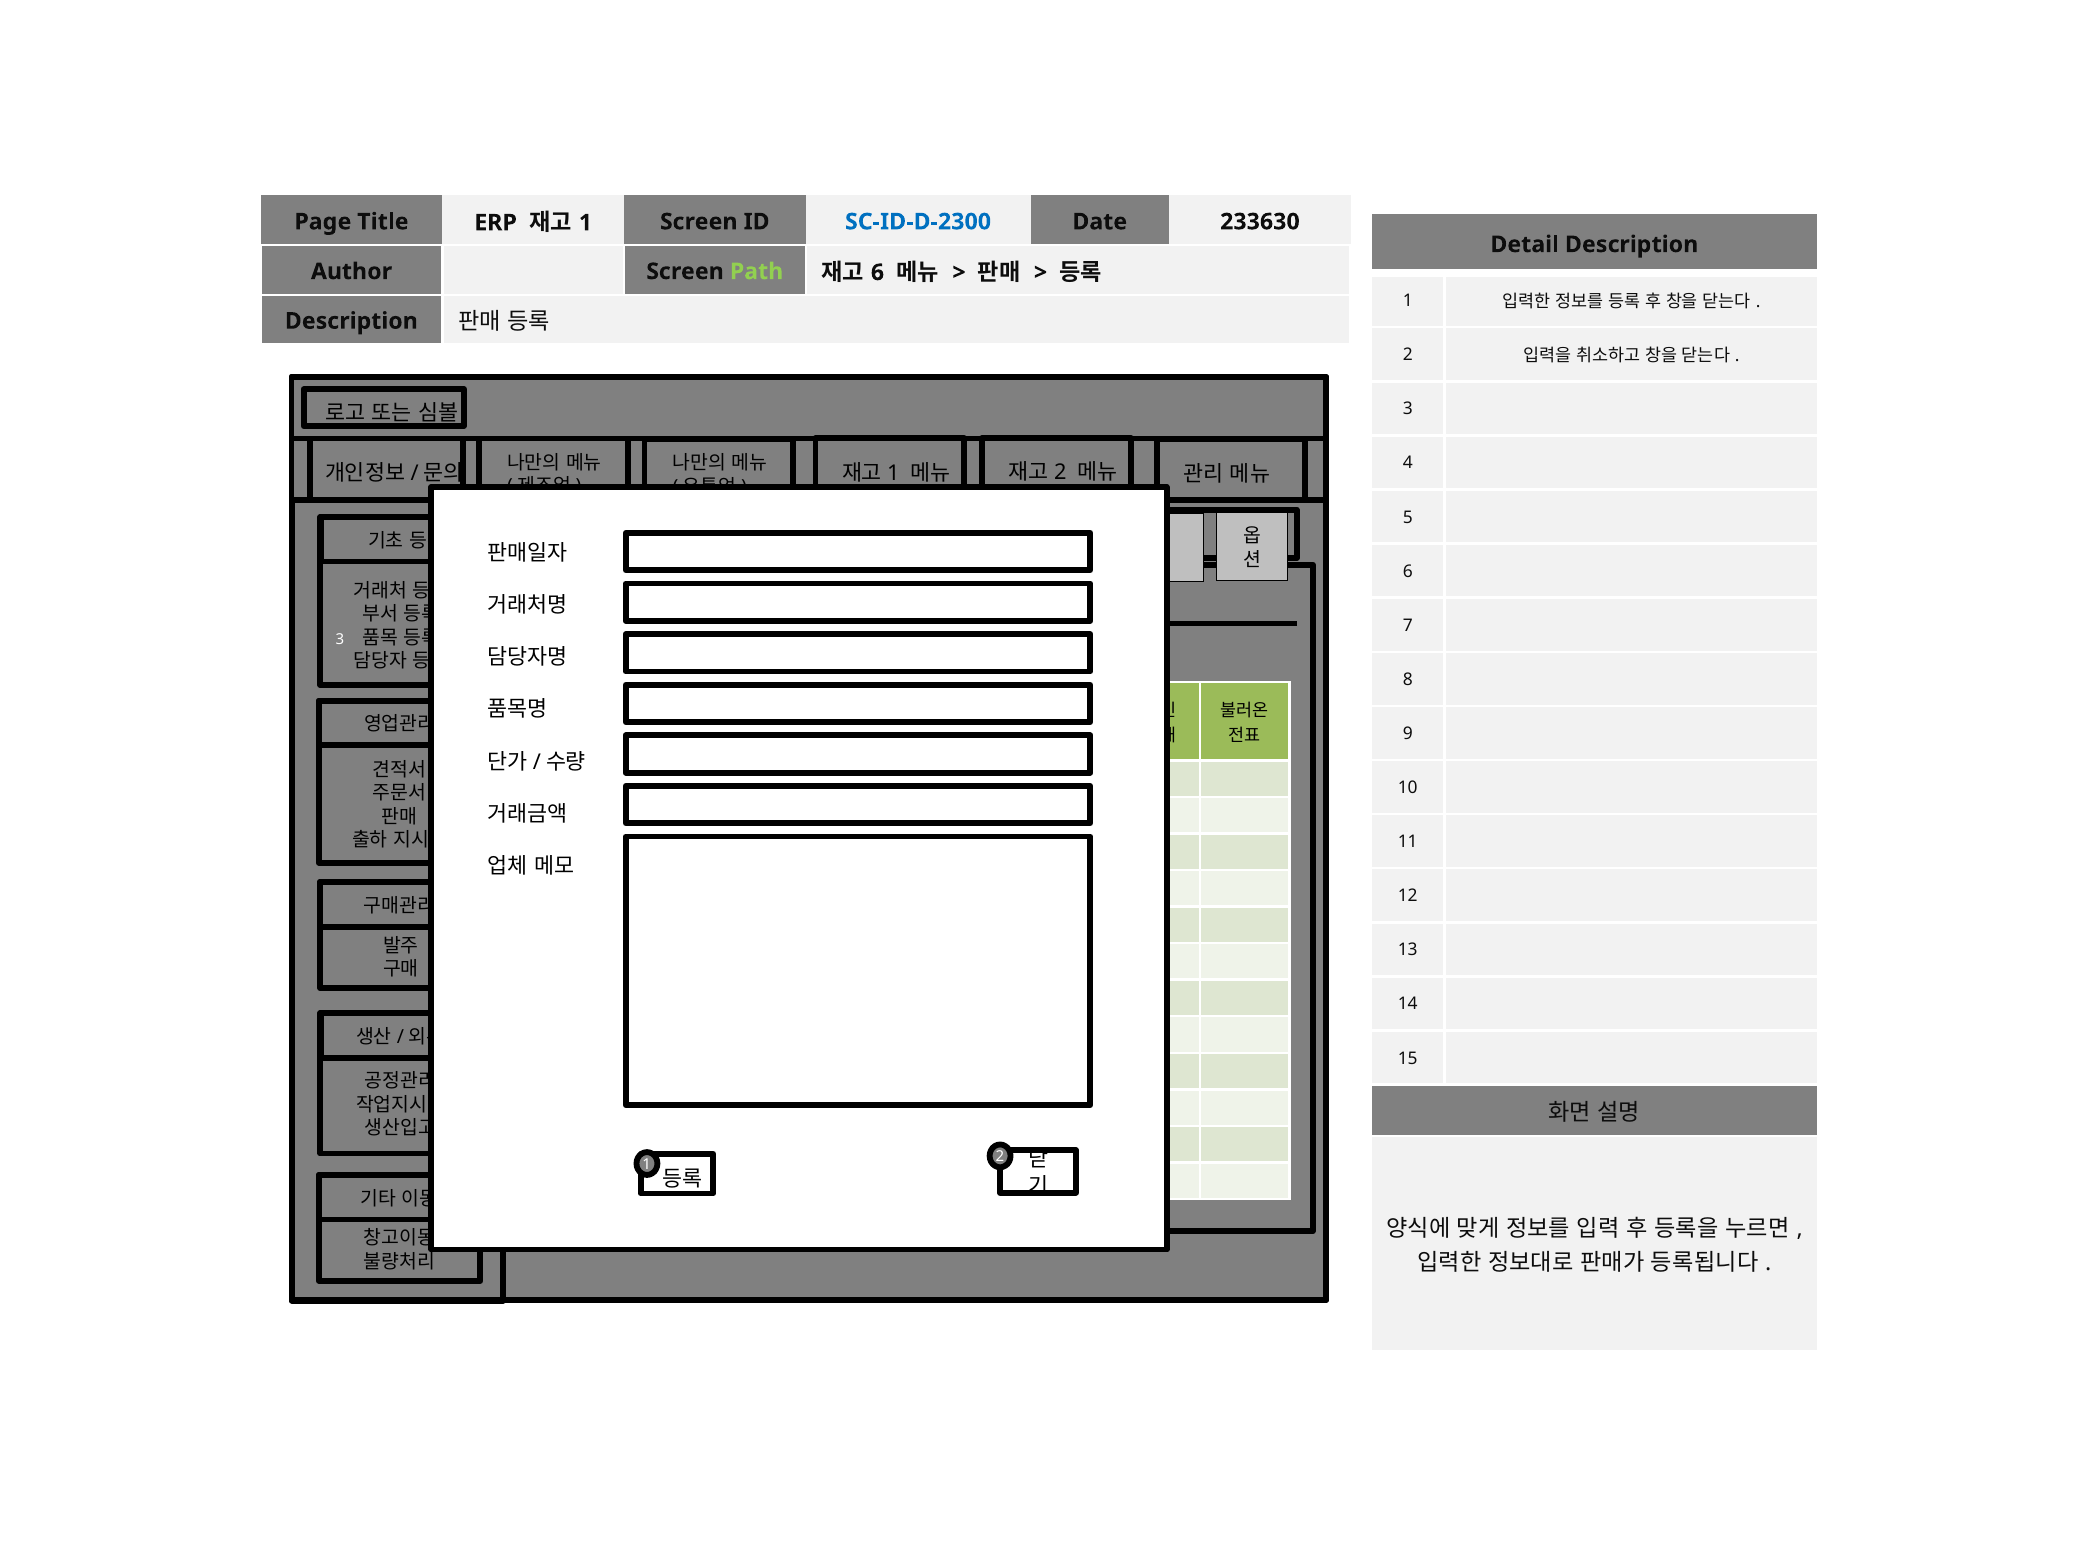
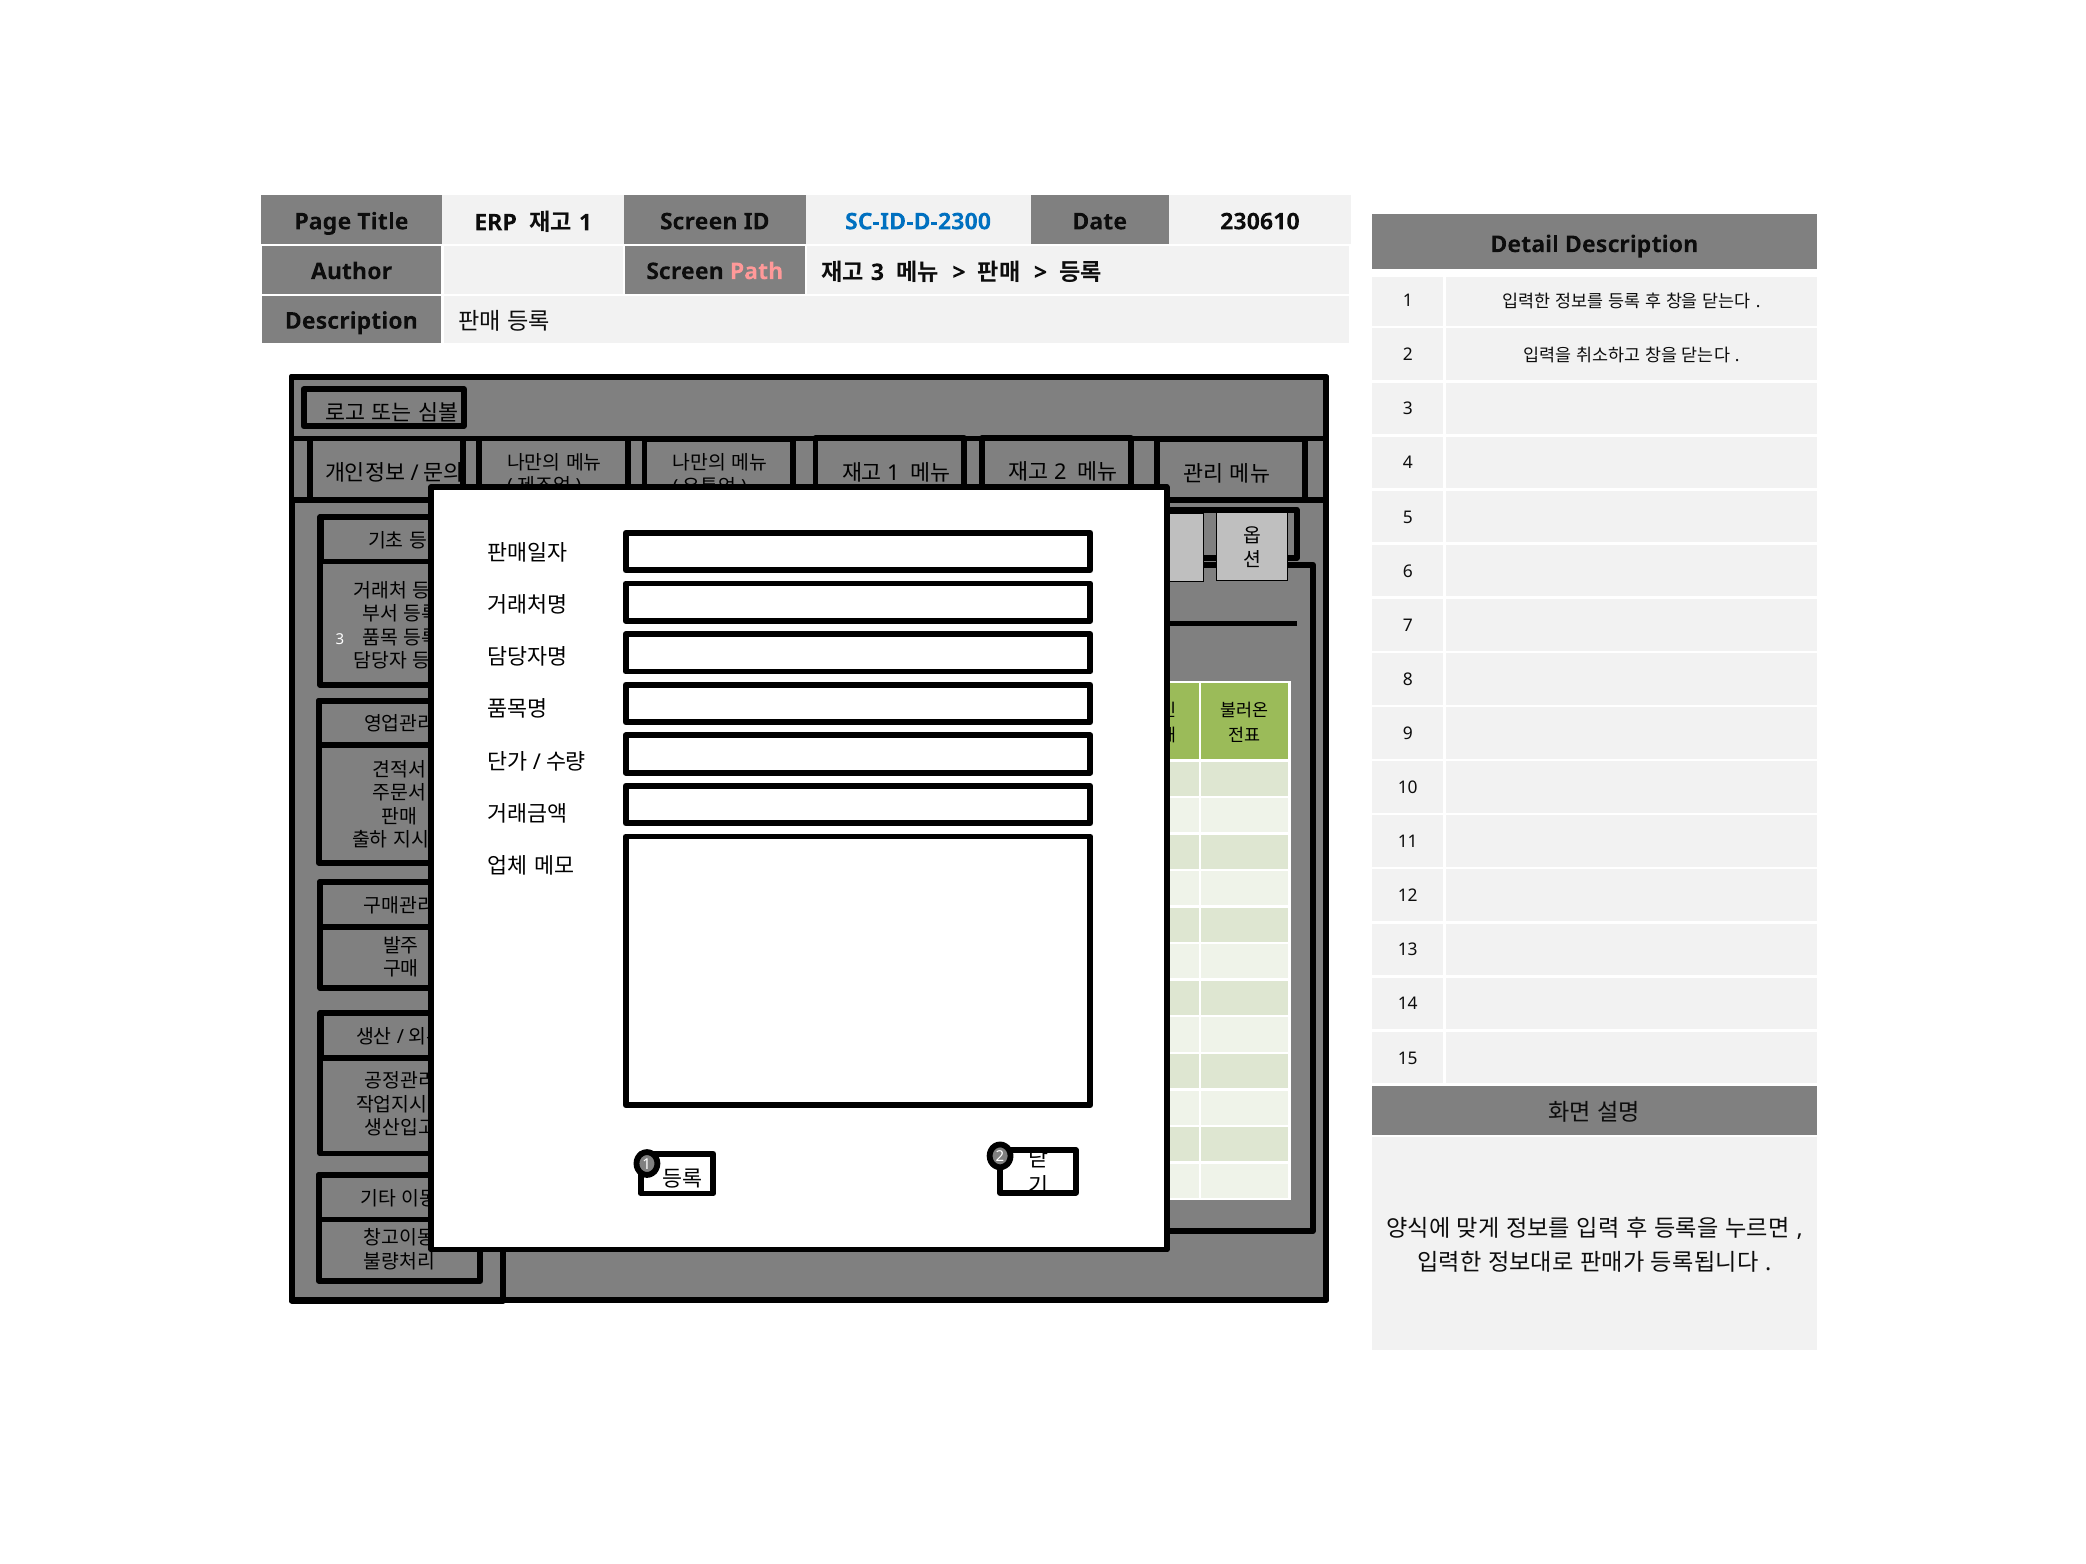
233630: 233630 -> 230610
Path colour: light green -> pink
6 at (877, 273): 6 -> 3
